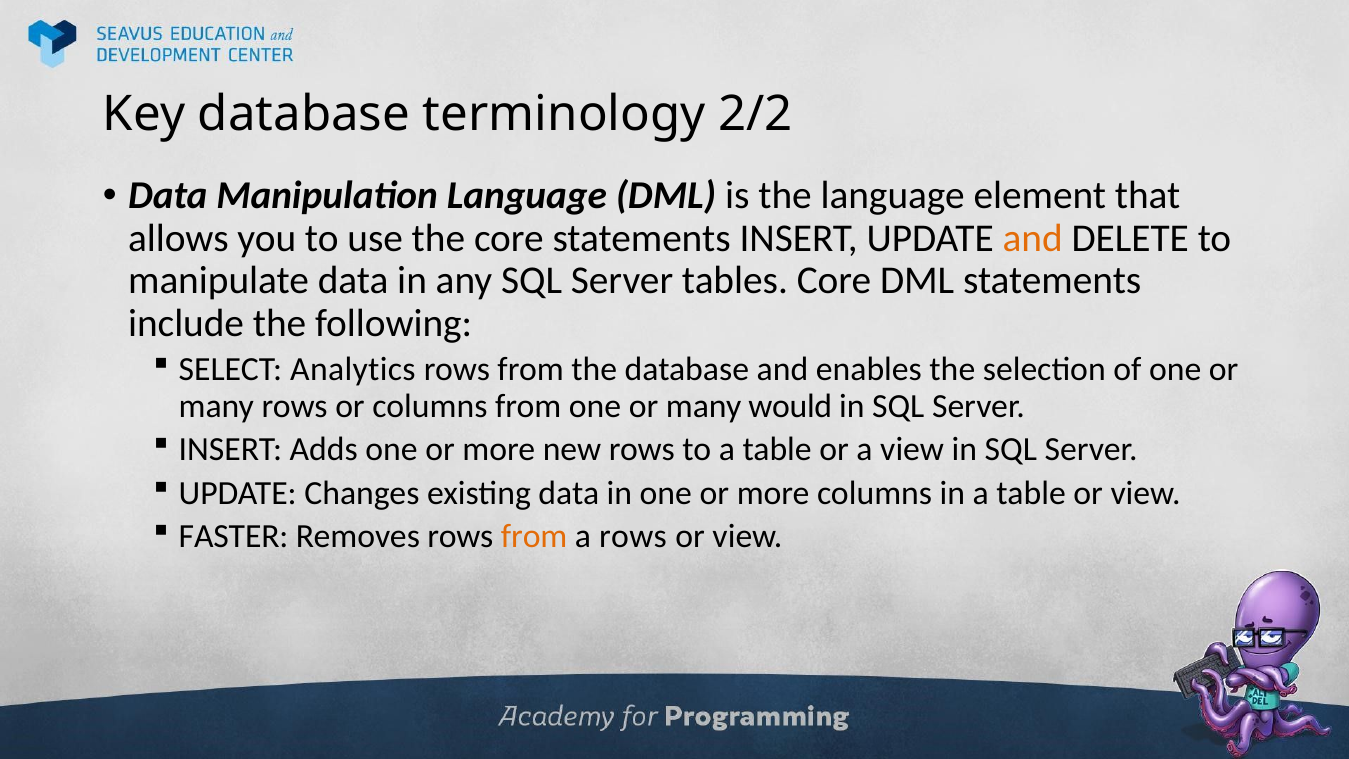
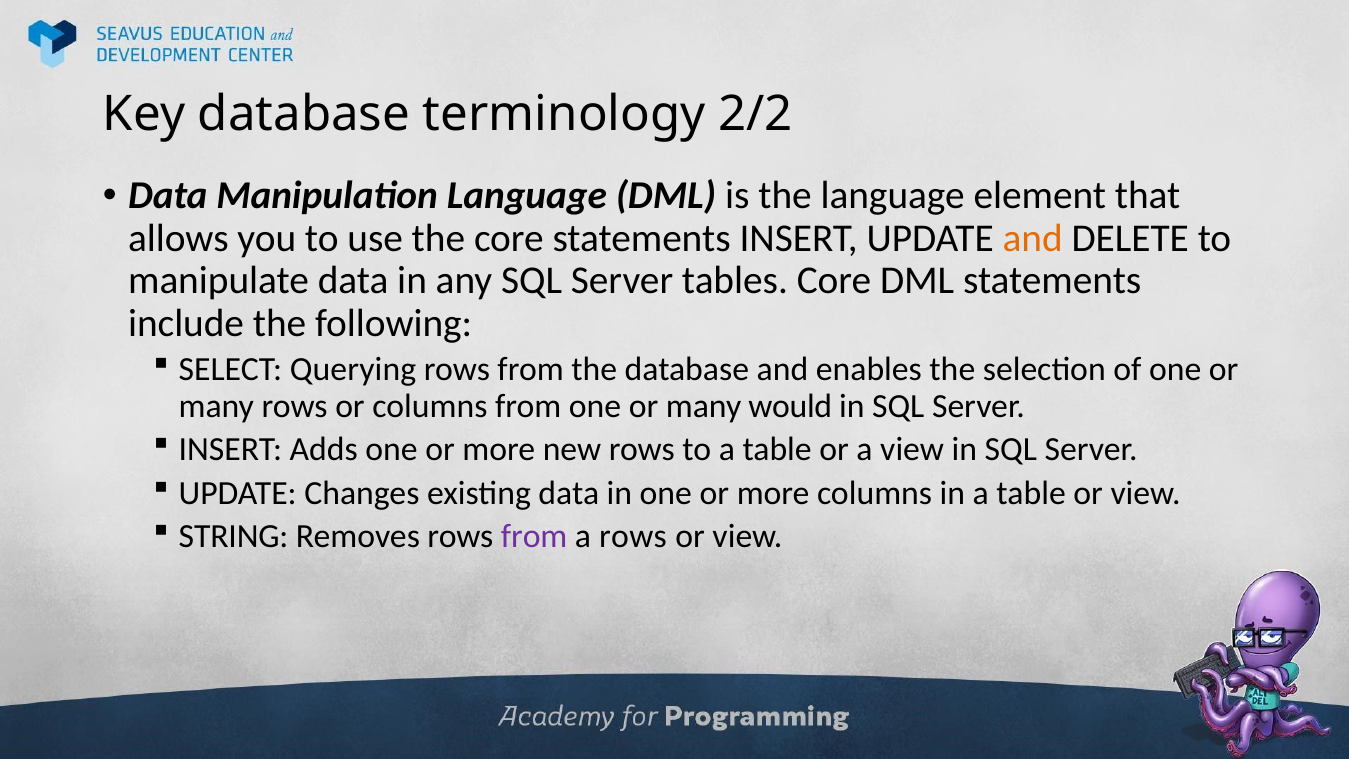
Analytics: Analytics -> Querying
FASTER: FASTER -> STRING
from at (534, 536) colour: orange -> purple
